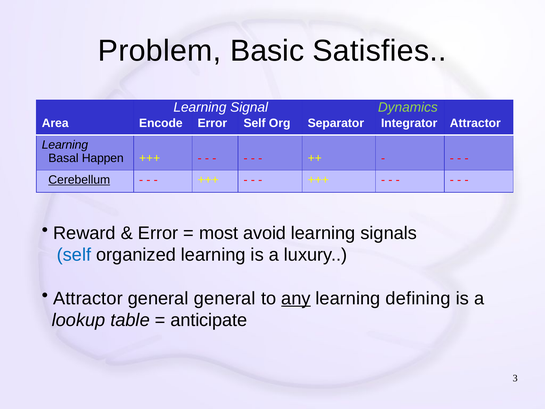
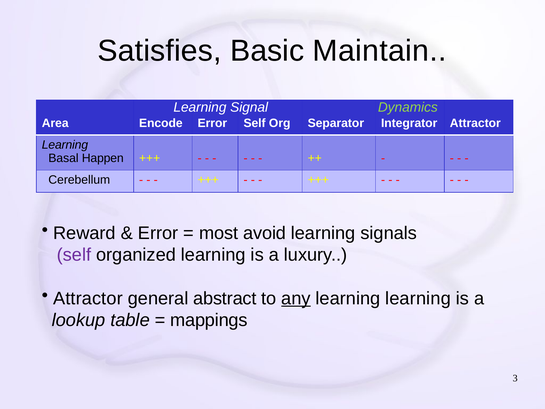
Problem: Problem -> Satisfies
Satisfies: Satisfies -> Maintain
Cerebellum underline: present -> none
self at (74, 255) colour: blue -> purple
general general: general -> abstract
learning defining: defining -> learning
anticipate: anticipate -> mappings
